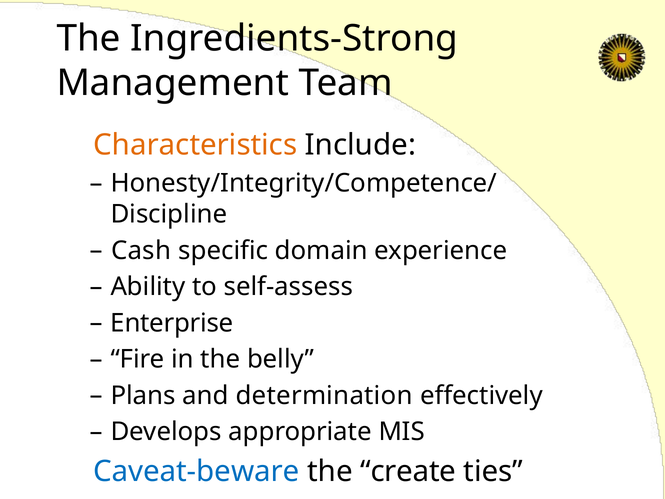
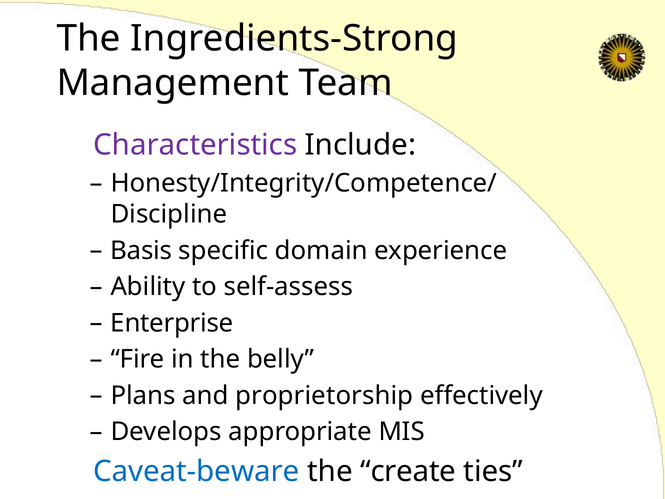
Characteristics colour: orange -> purple
Cash: Cash -> Basis
determination: determination -> proprietorship
